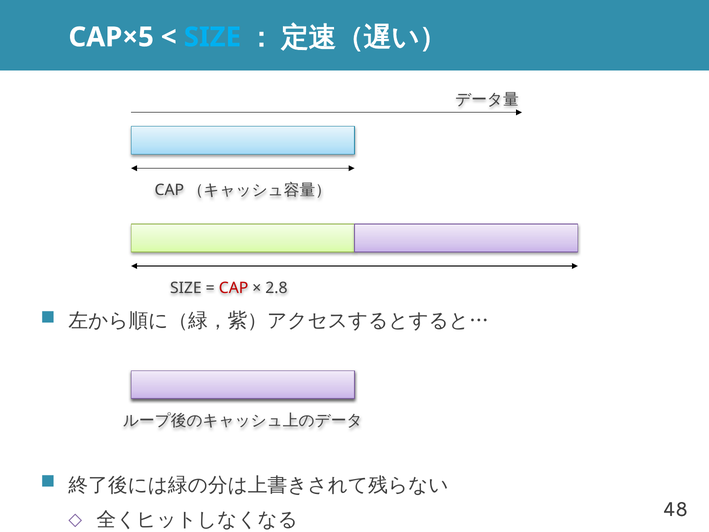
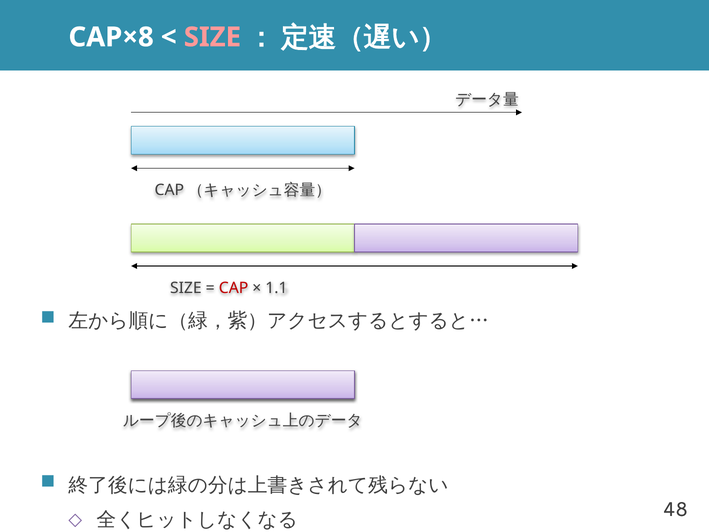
CAP×5: CAP×5 -> CAP×8
SIZE at (212, 37) colour: light blue -> pink
2.8: 2.8 -> 1.1
